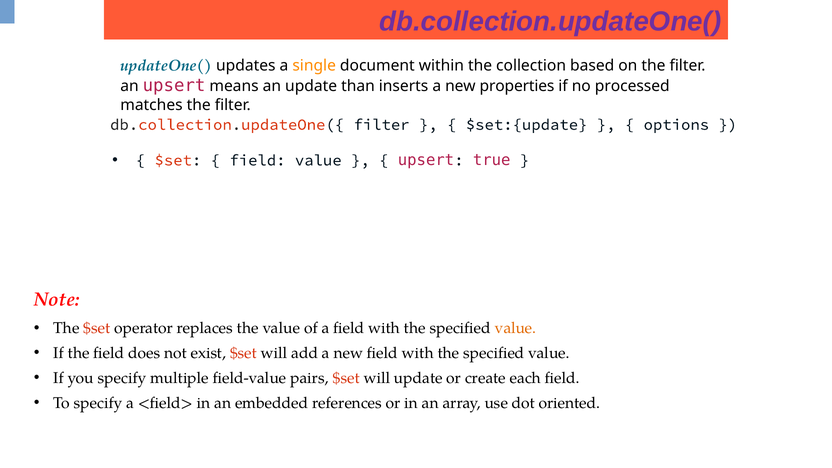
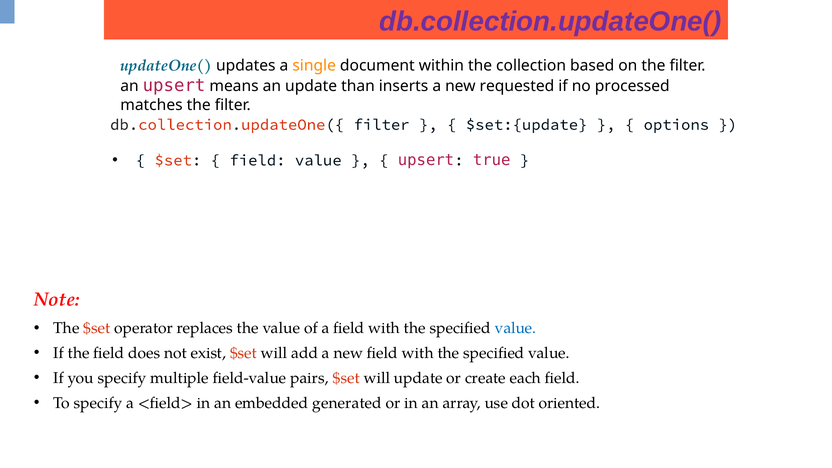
properties: properties -> requested
value at (516, 328) colour: orange -> blue
references: references -> generated
